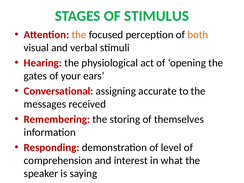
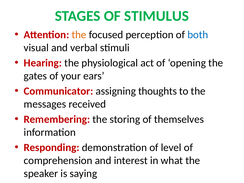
both colour: orange -> blue
Conversational: Conversational -> Communicator
accurate: accurate -> thoughts
